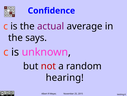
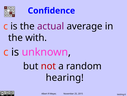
says: says -> with
